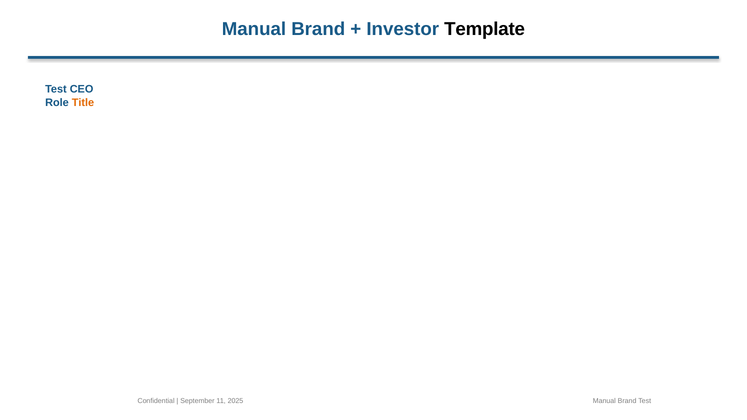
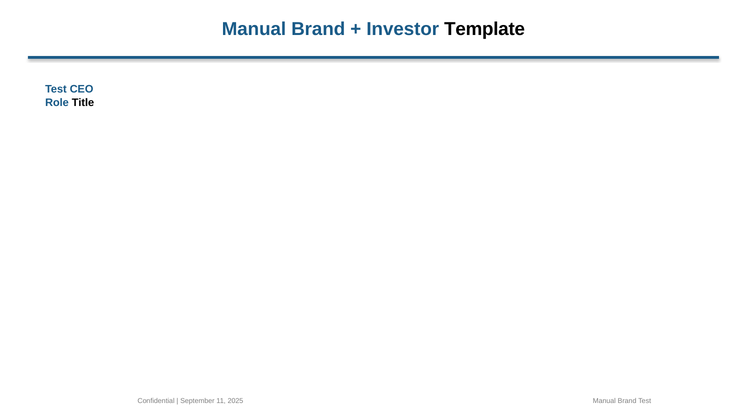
Title colour: orange -> black
